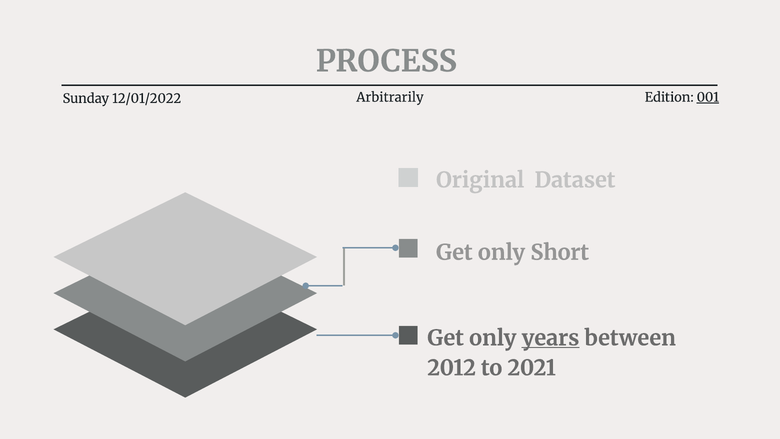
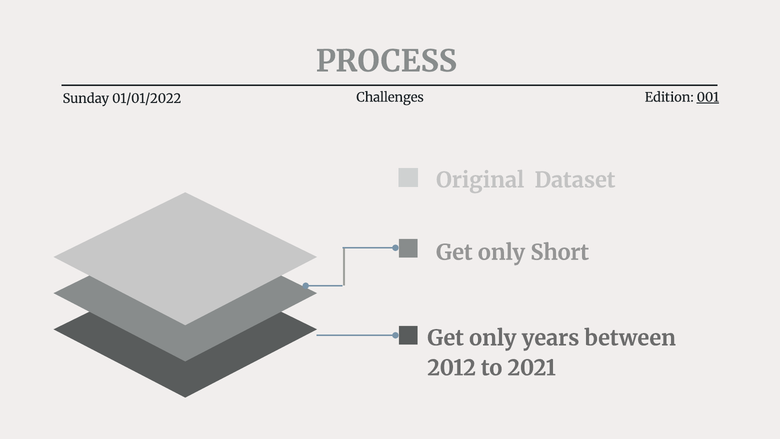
Arbitrarily: Arbitrarily -> Challenges
12/01/2022: 12/01/2022 -> 01/01/2022
years underline: present -> none
